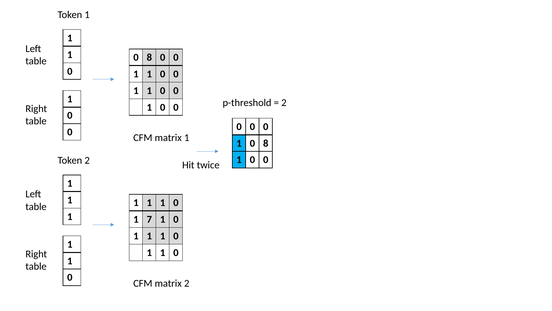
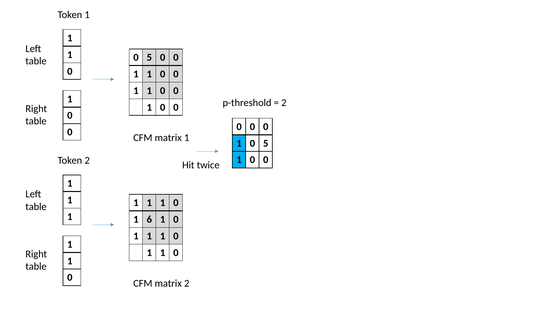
8 at (149, 57): 8 -> 5
8 at (266, 143): 8 -> 5
7: 7 -> 6
